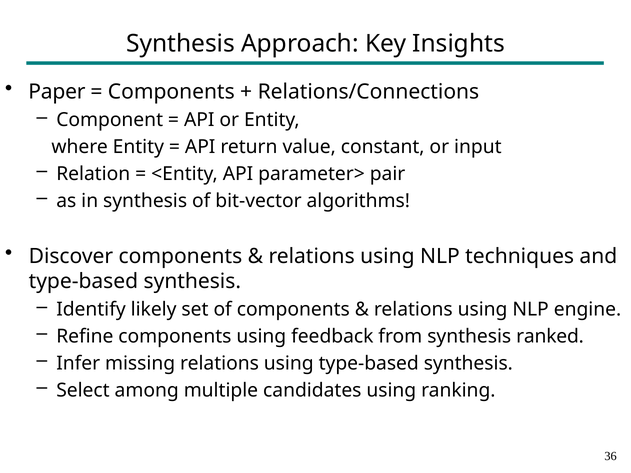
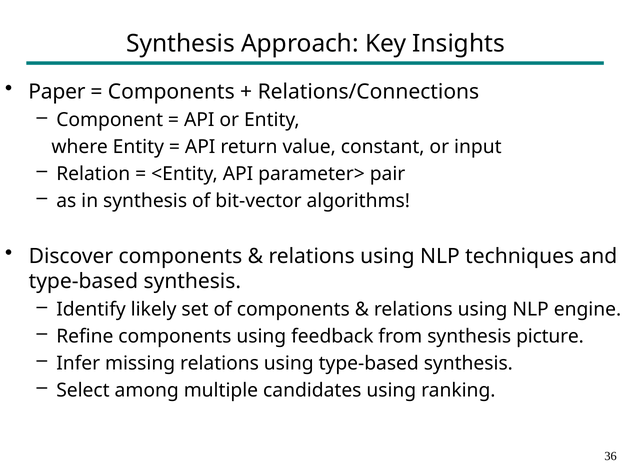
ranked: ranked -> picture
